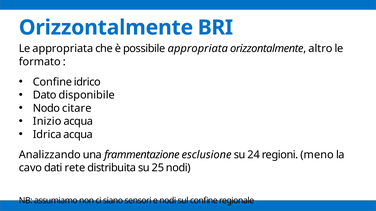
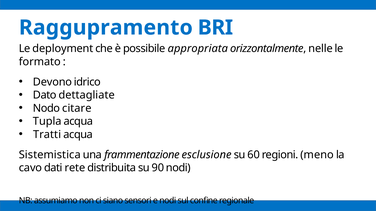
Orizzontalmente at (106, 28): Orizzontalmente -> Raggupramento
Le appropriata: appropriata -> deployment
altro: altro -> nelle
Confine at (52, 82): Confine -> Devono
disponibile: disponibile -> dettagliate
Inizio: Inizio -> Tupla
Idrica: Idrica -> Tratti
Analizzando: Analizzando -> Sistemistica
24: 24 -> 60
25: 25 -> 90
